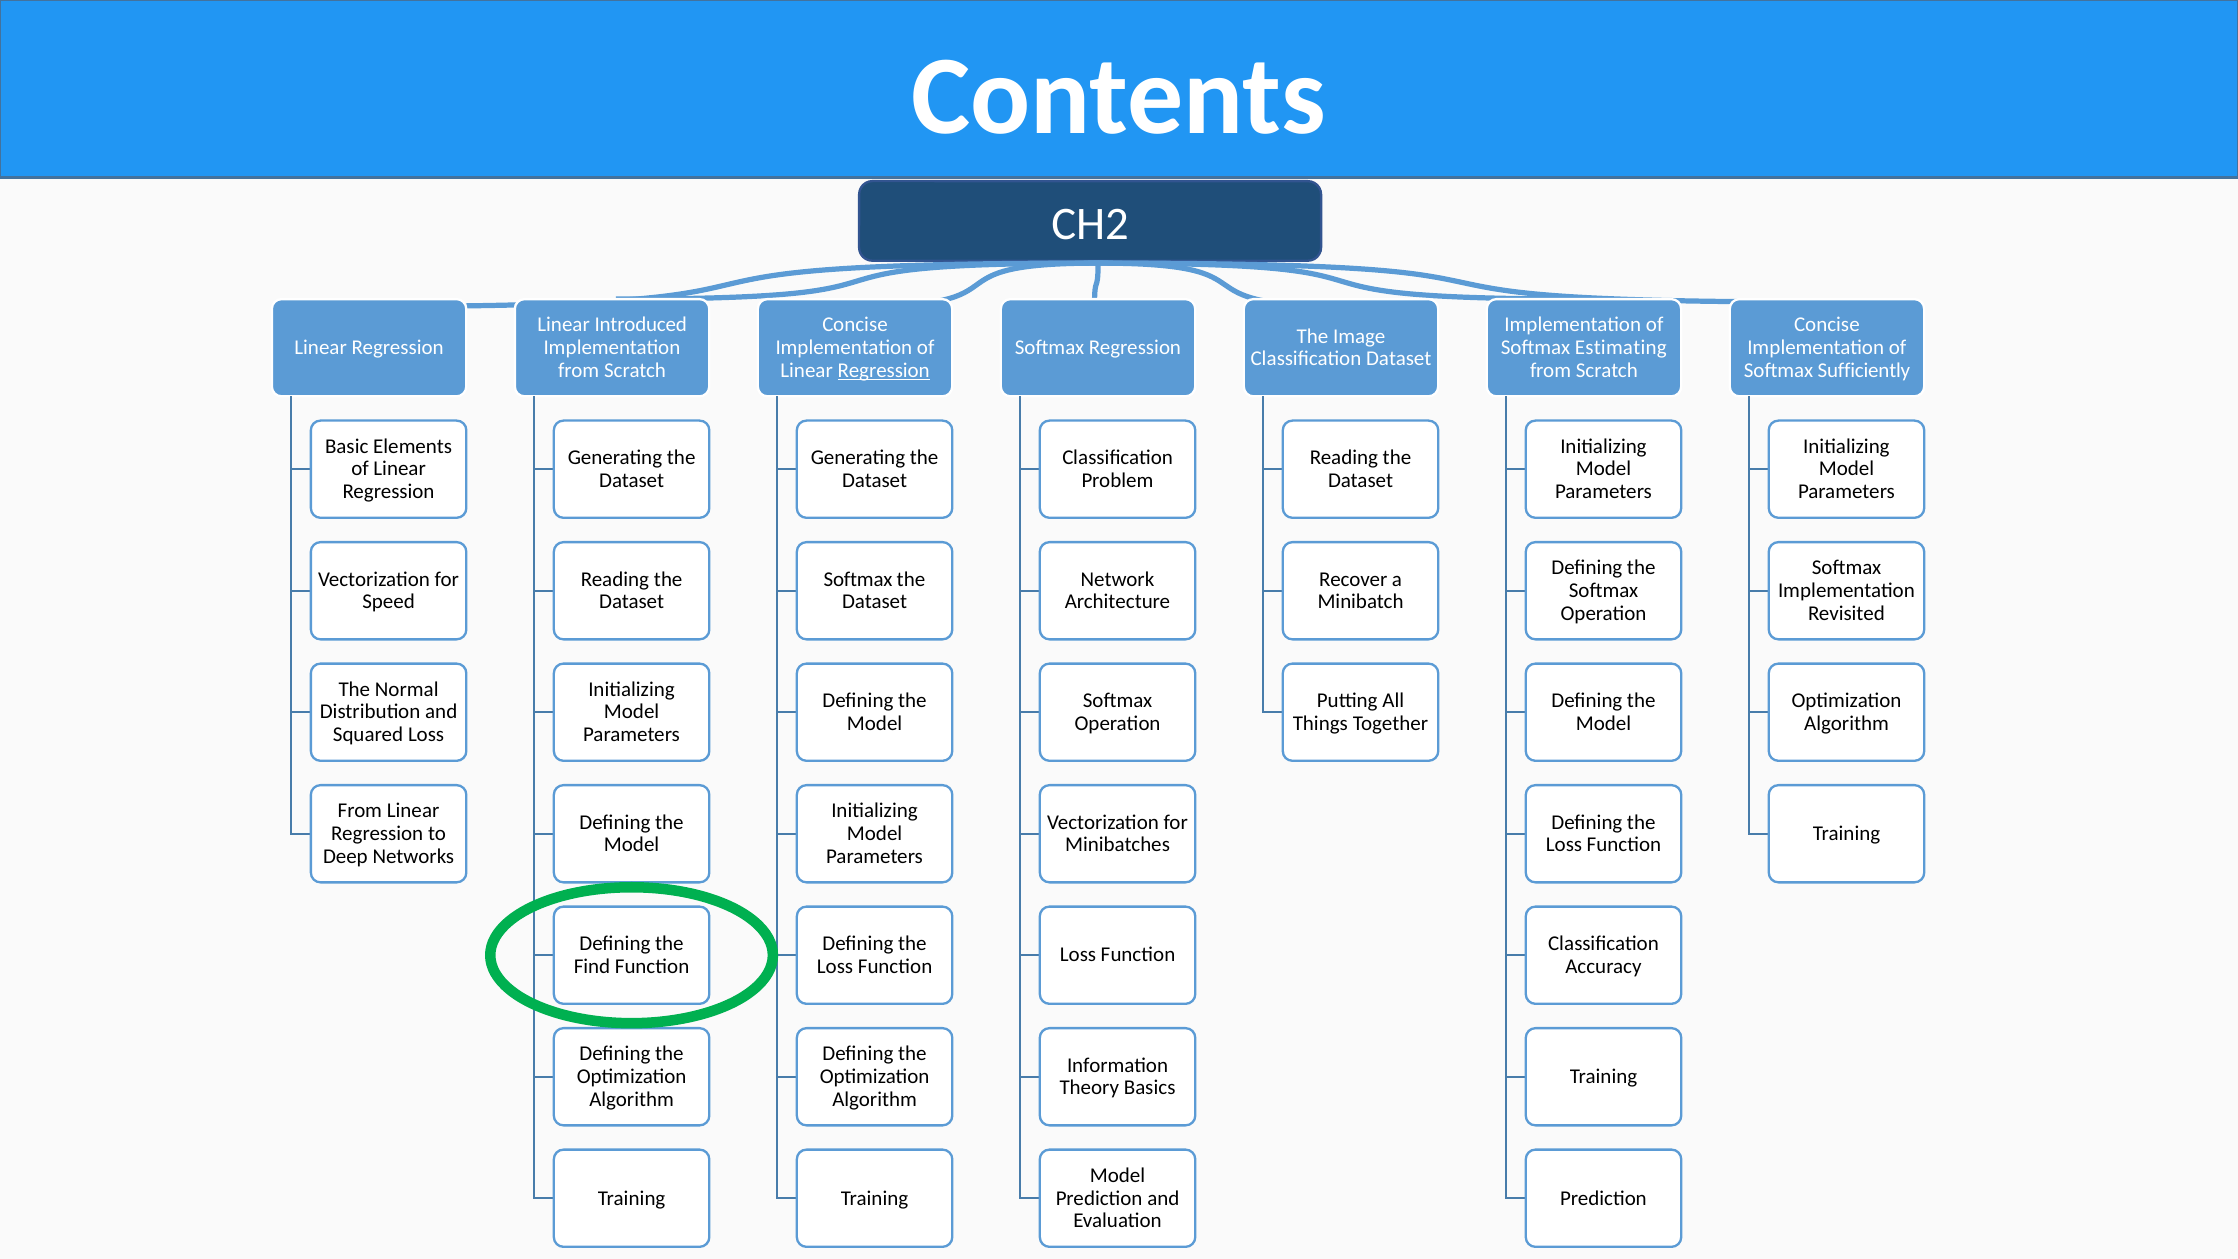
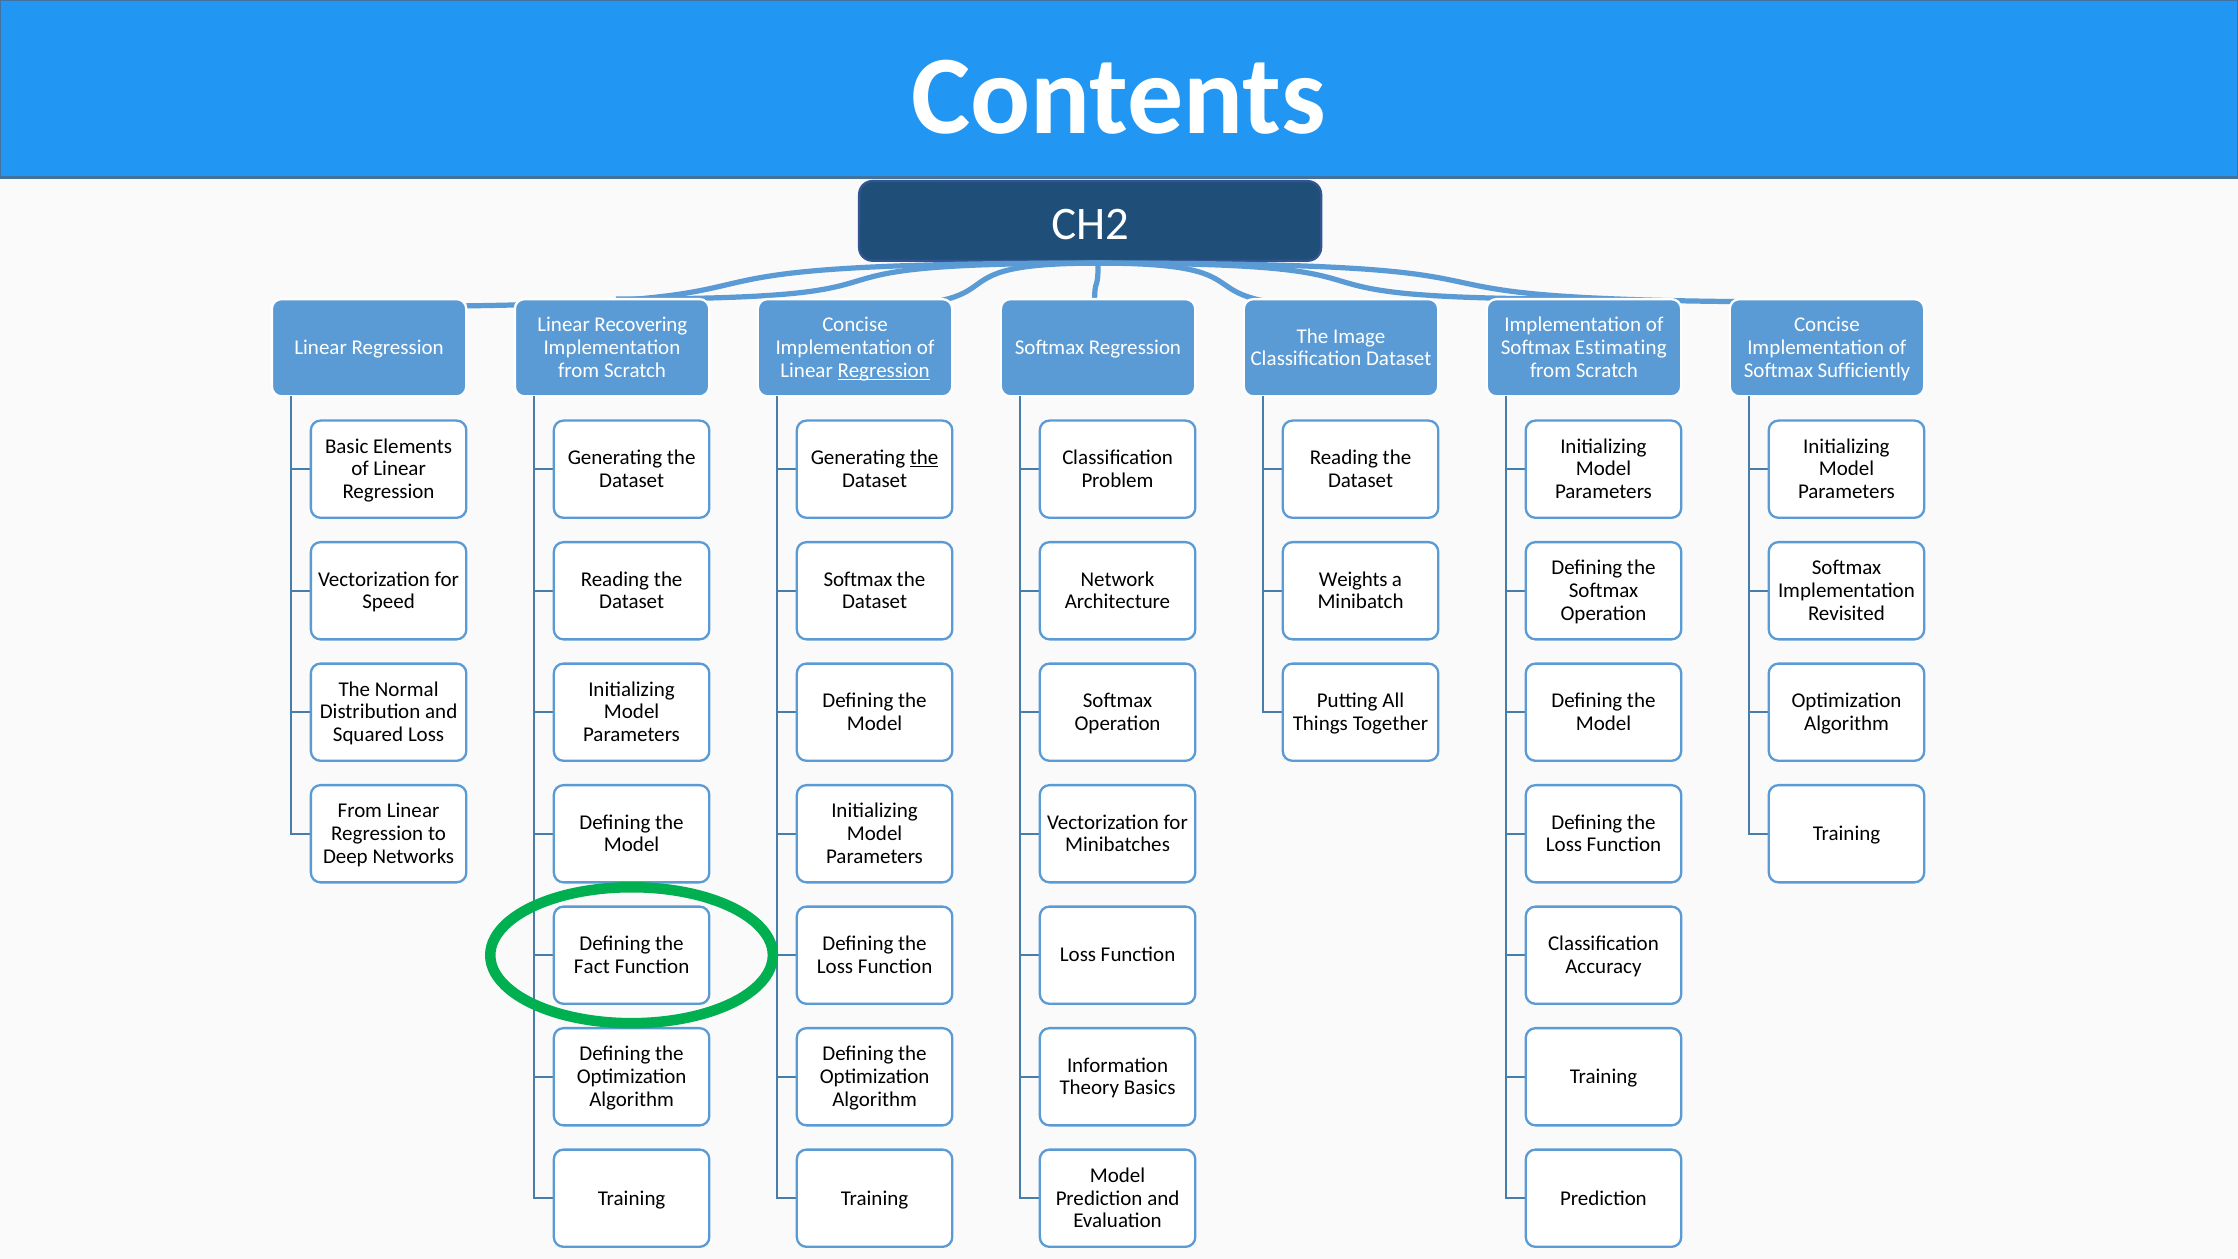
Introduced: Introduced -> Recovering
the at (924, 458) underline: none -> present
Recover: Recover -> Weights
Find: Find -> Fact
